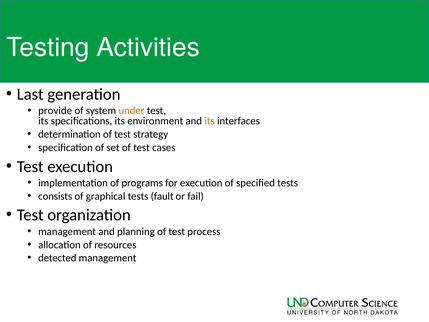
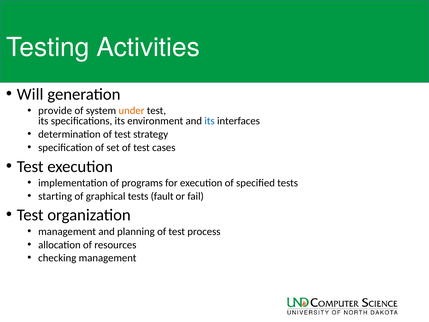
Last: Last -> Will
its at (210, 121) colour: orange -> blue
consists: consists -> starting
detected: detected -> checking
